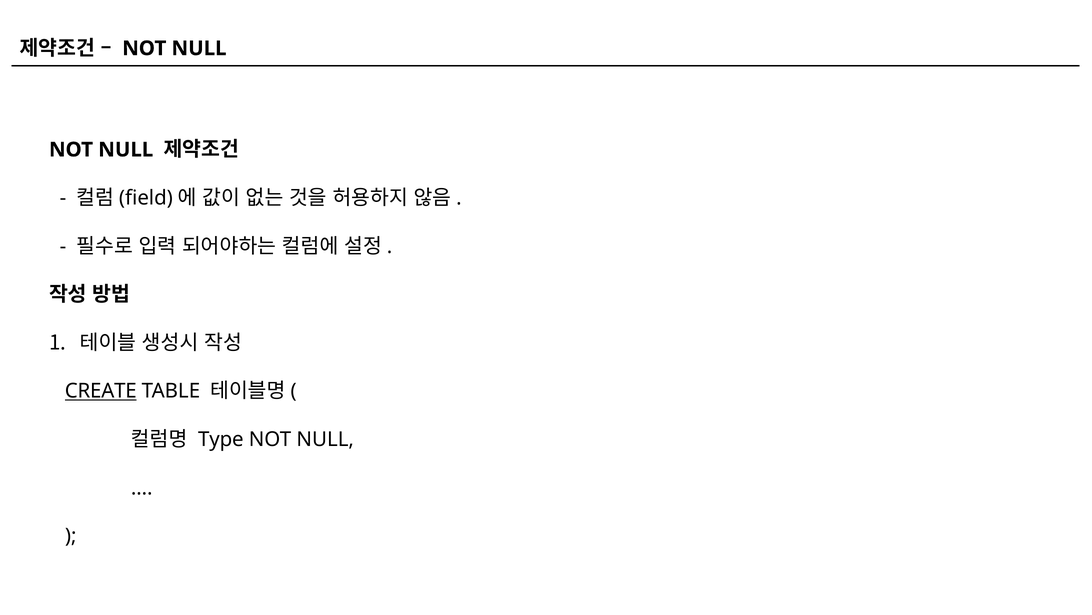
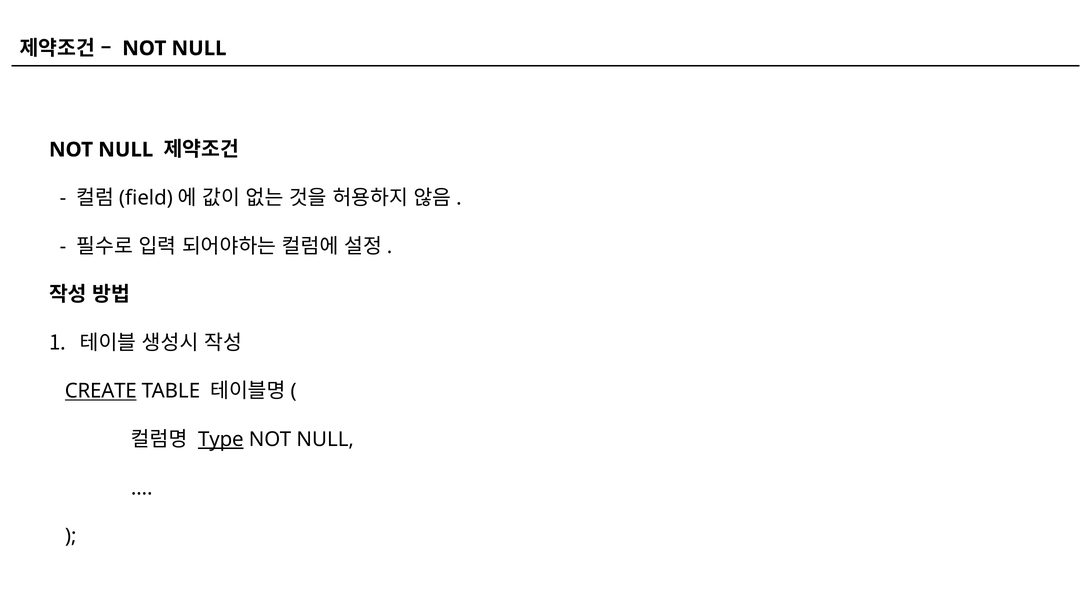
Type underline: none -> present
